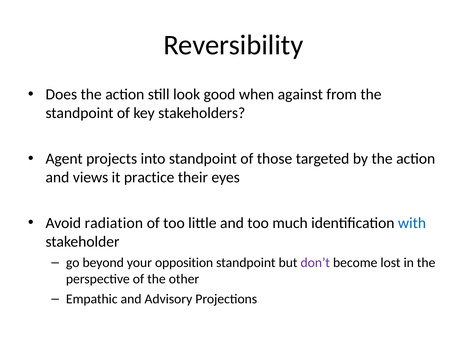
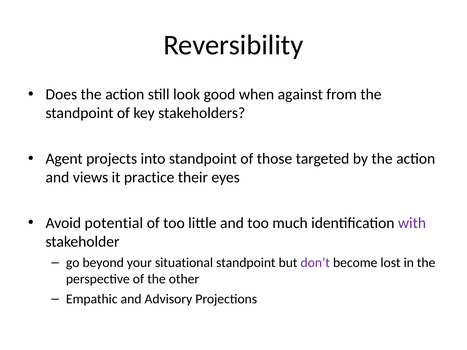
radiation: radiation -> potential
with colour: blue -> purple
opposition: opposition -> situational
